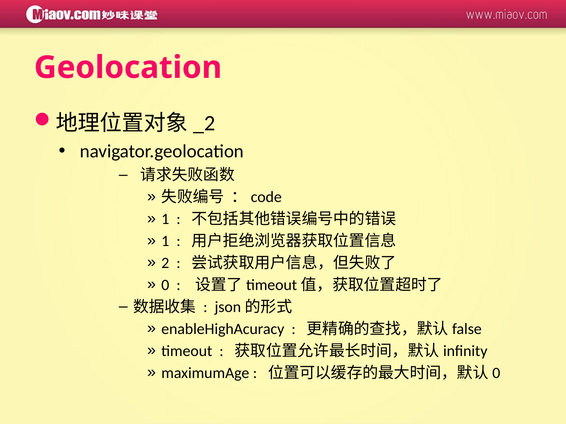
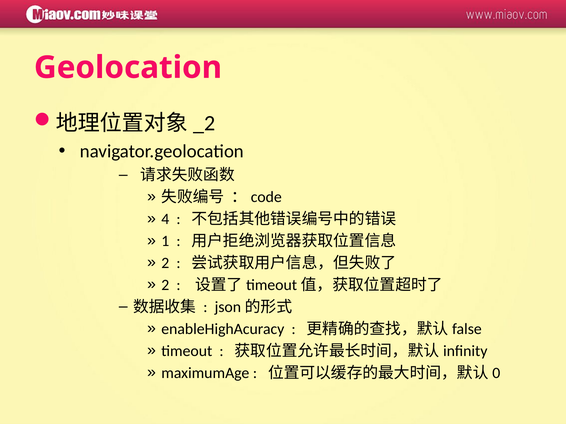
1 at (165, 219): 1 -> 4
0 at (165, 285): 0 -> 2
